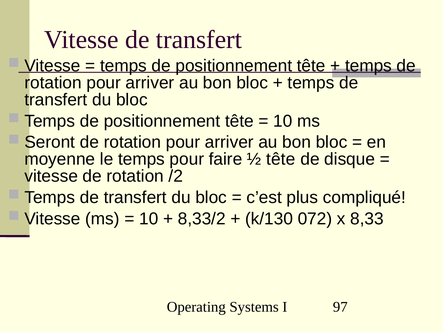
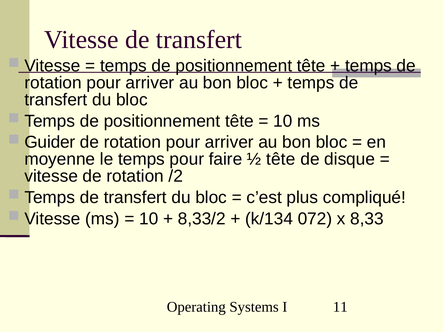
Seront: Seront -> Guider
k/130: k/130 -> k/134
97: 97 -> 11
